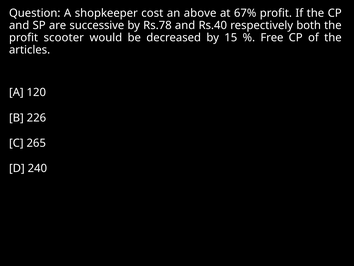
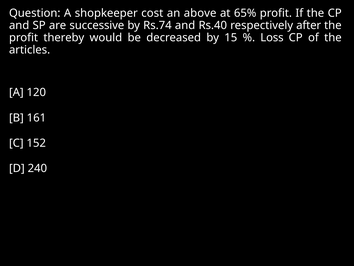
67%: 67% -> 65%
Rs.78: Rs.78 -> Rs.74
both: both -> after
scooter: scooter -> thereby
Free: Free -> Loss
226: 226 -> 161
265: 265 -> 152
